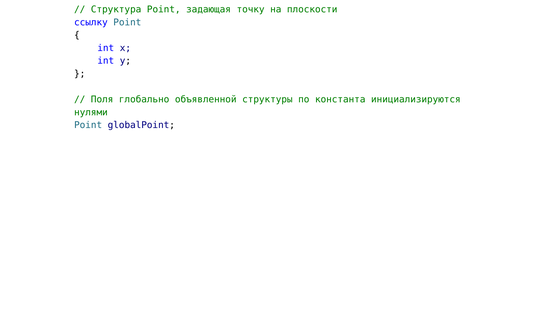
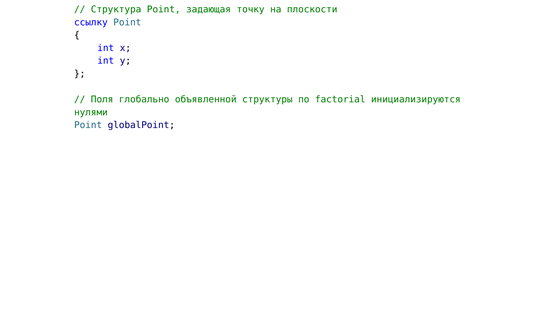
константа: константа -> factorial
